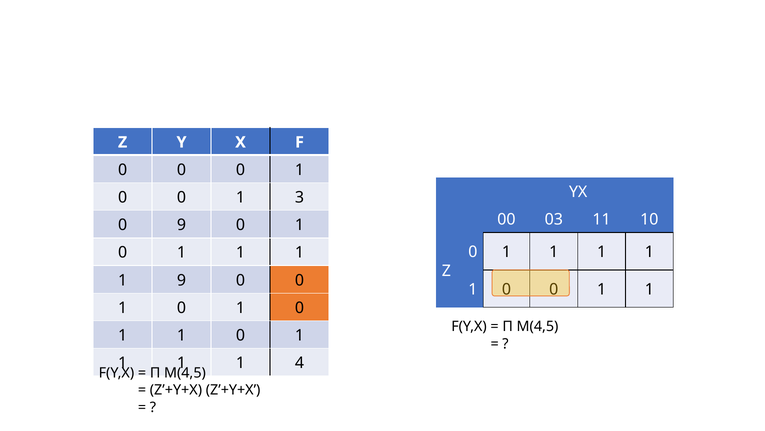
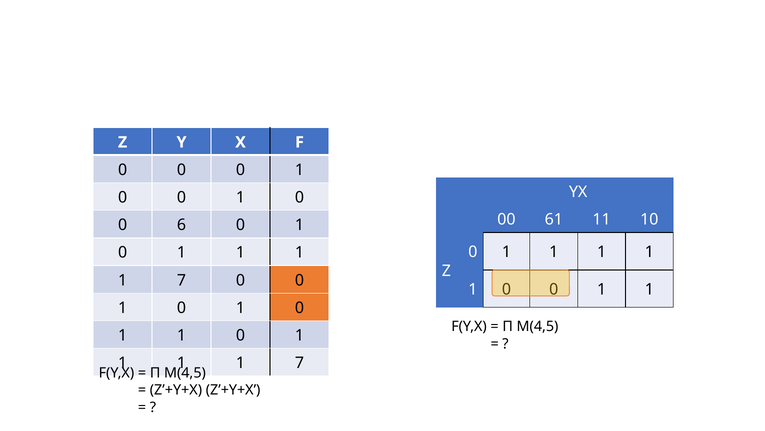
3 at (299, 197): 3 -> 0
03: 03 -> 61
0 9: 9 -> 6
9 at (182, 280): 9 -> 7
4 at (299, 363): 4 -> 7
